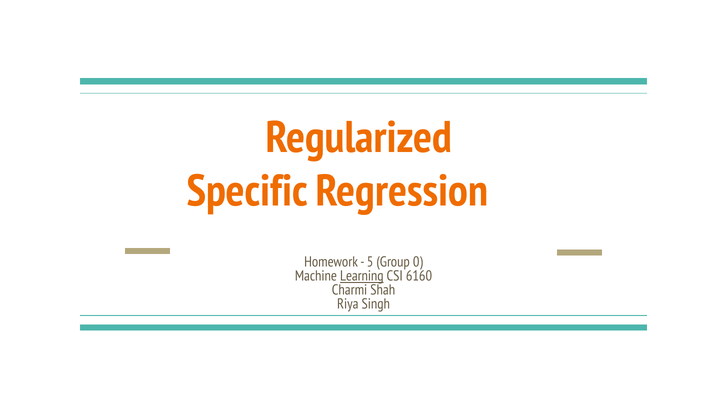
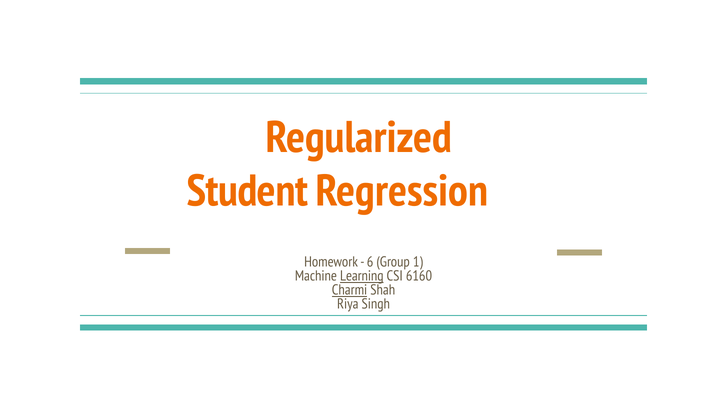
Specific: Specific -> Student
5: 5 -> 6
0: 0 -> 1
Charmi underline: none -> present
